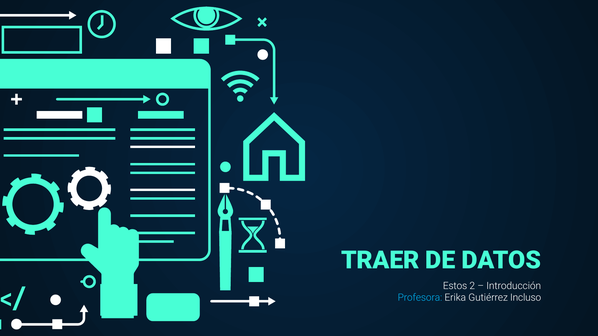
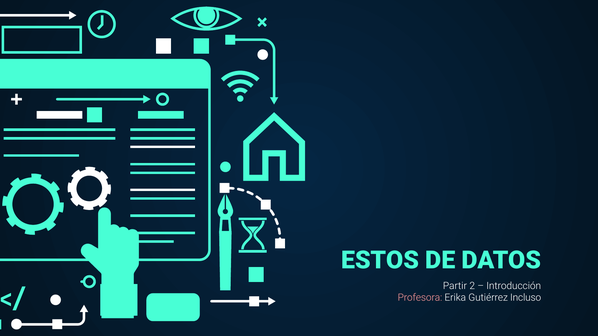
TRAER: TRAER -> ESTOS
Estos: Estos -> Partir
Profesora colour: light blue -> pink
